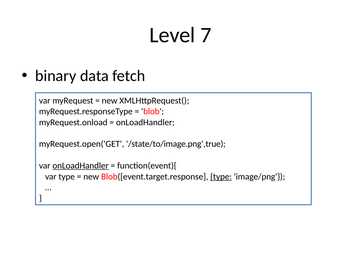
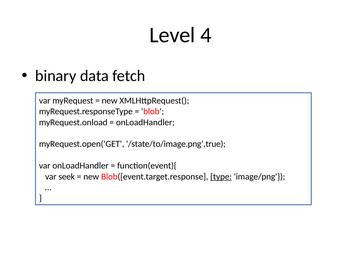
7: 7 -> 4
onLoadHandler at (81, 166) underline: present -> none
var type: type -> seek
